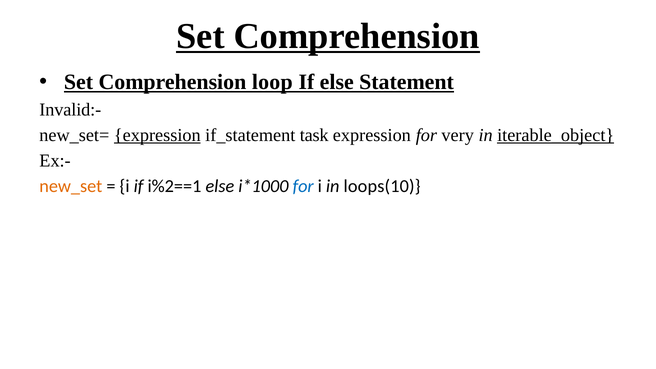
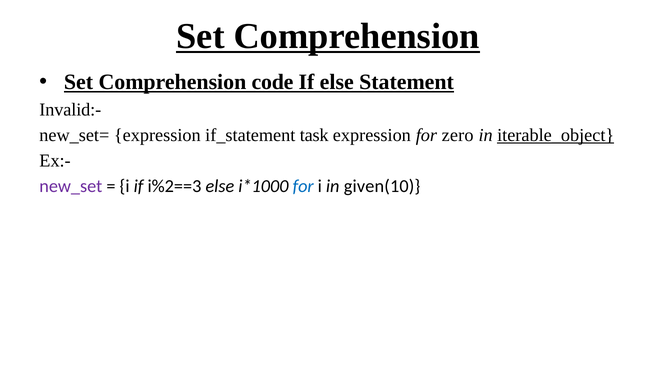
loop: loop -> code
expression at (157, 135) underline: present -> none
very: very -> zero
new_set colour: orange -> purple
i%2==1: i%2==1 -> i%2==3
loops(10: loops(10 -> given(10
